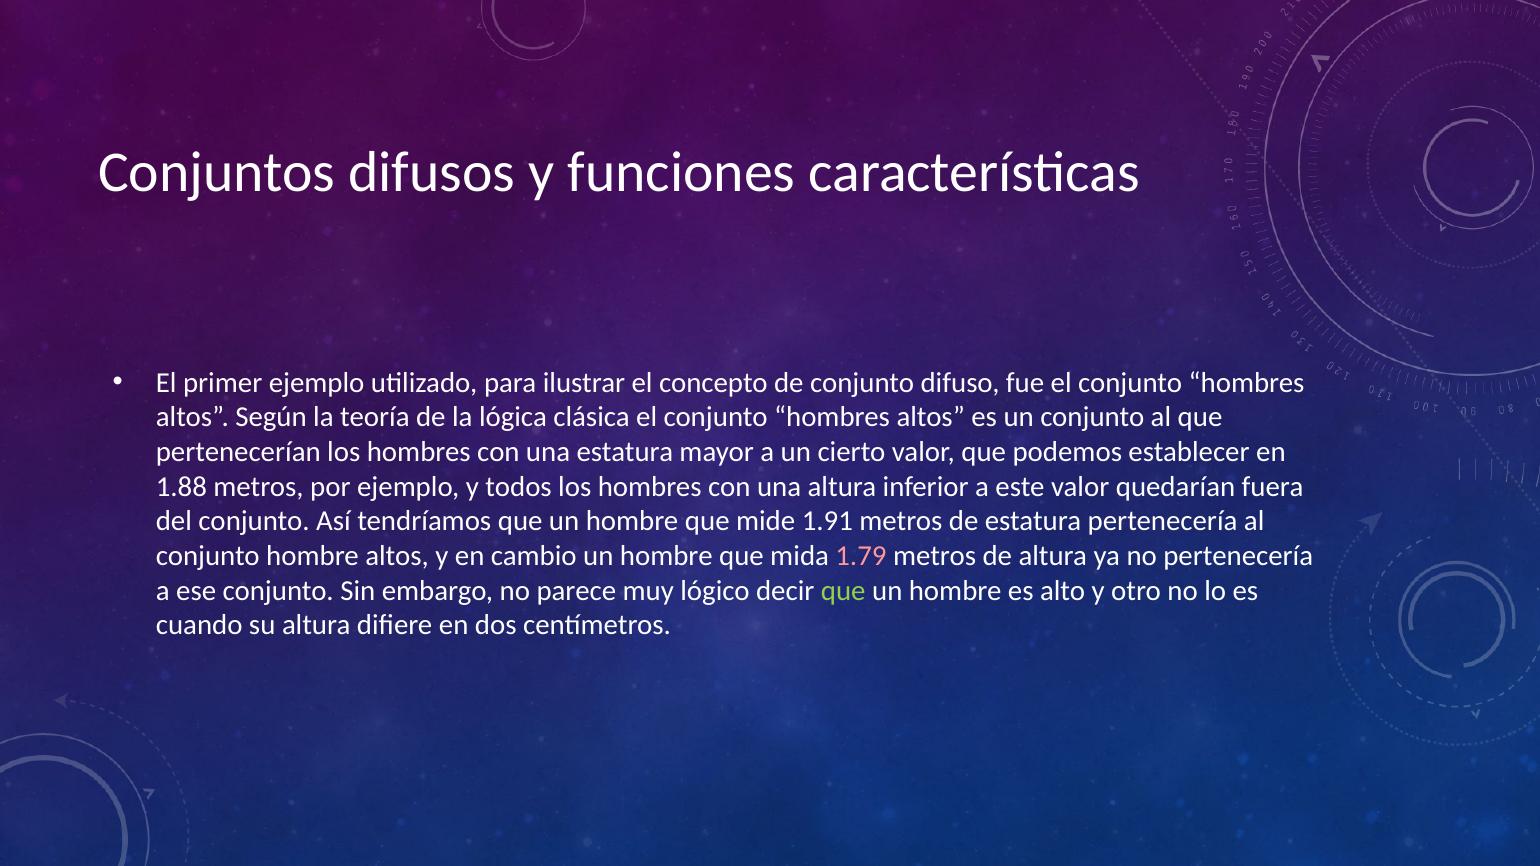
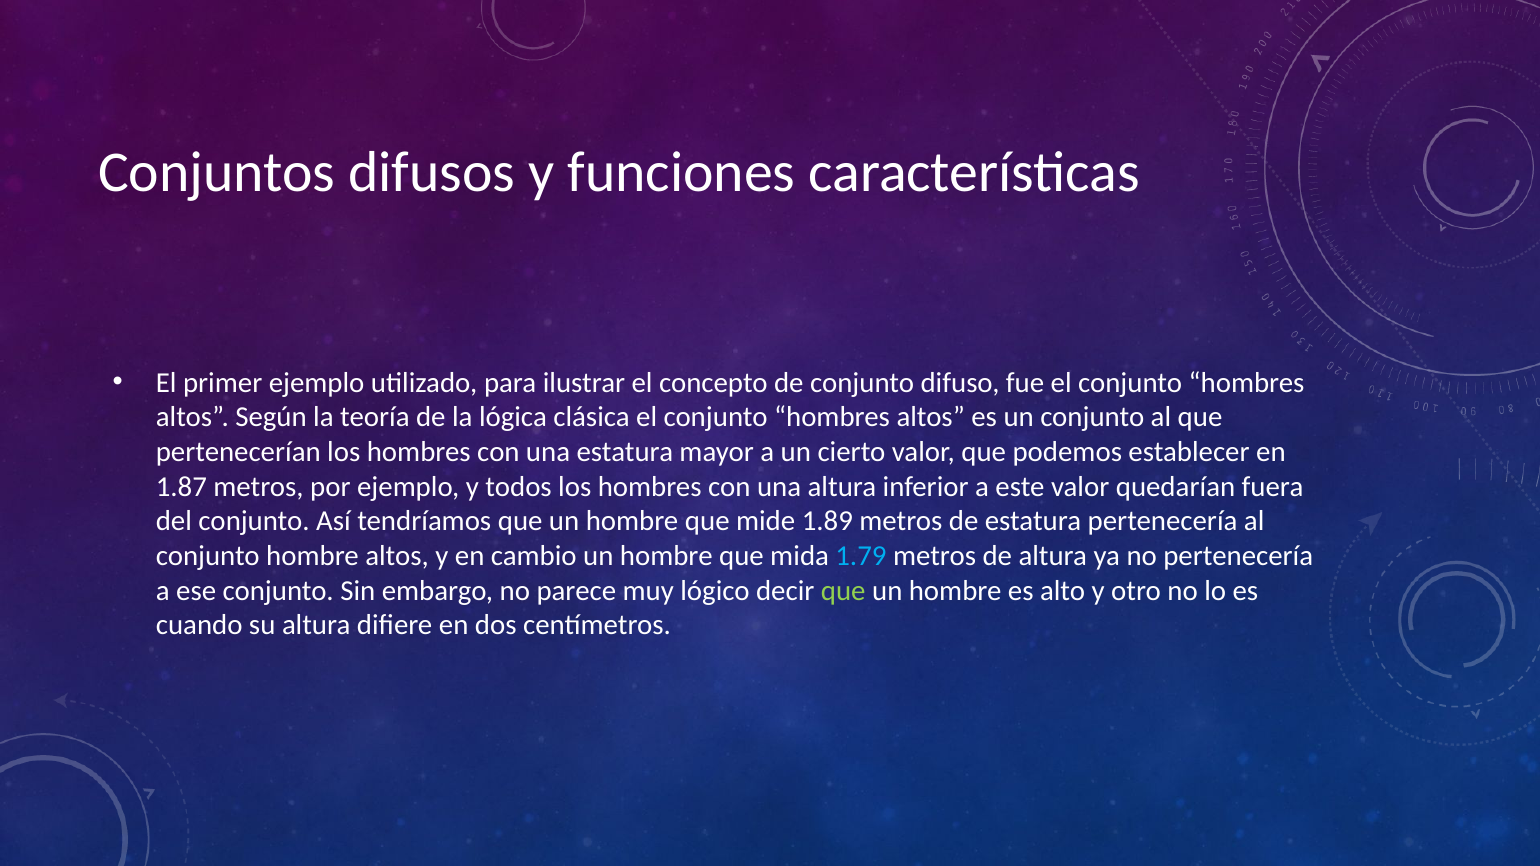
1.88: 1.88 -> 1.87
1.91: 1.91 -> 1.89
1.79 colour: pink -> light blue
